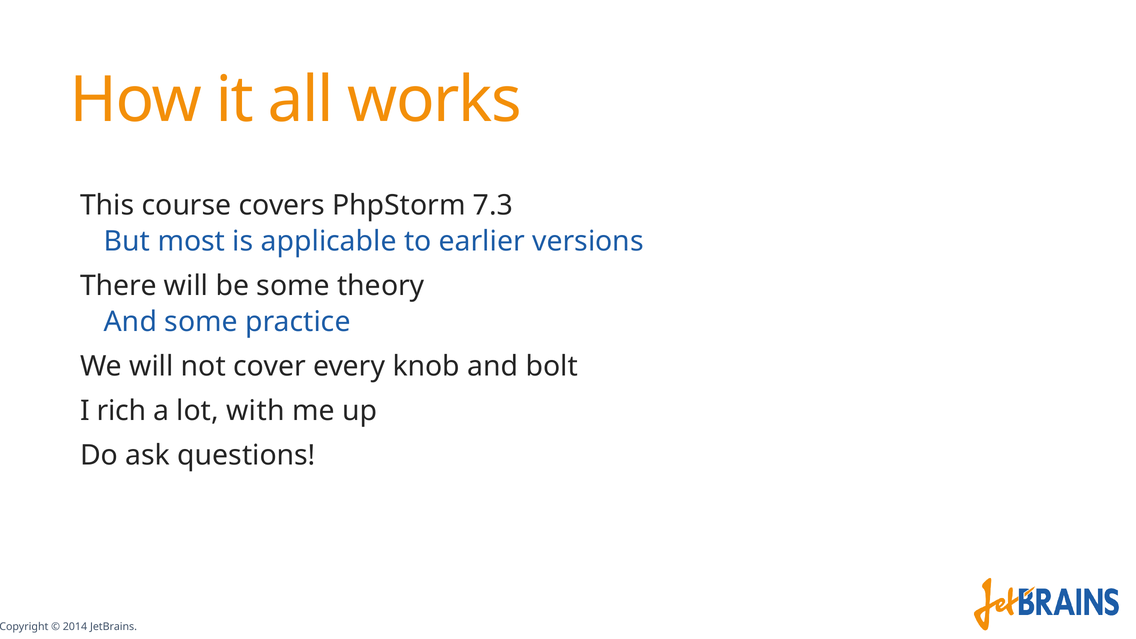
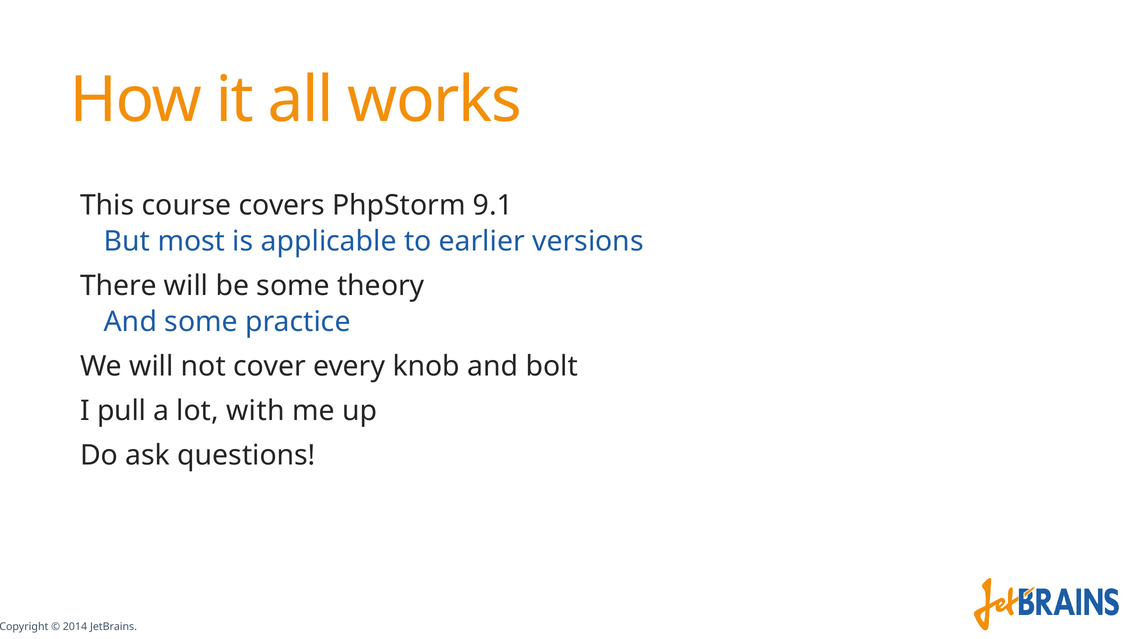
7.3: 7.3 -> 9.1
rich: rich -> pull
